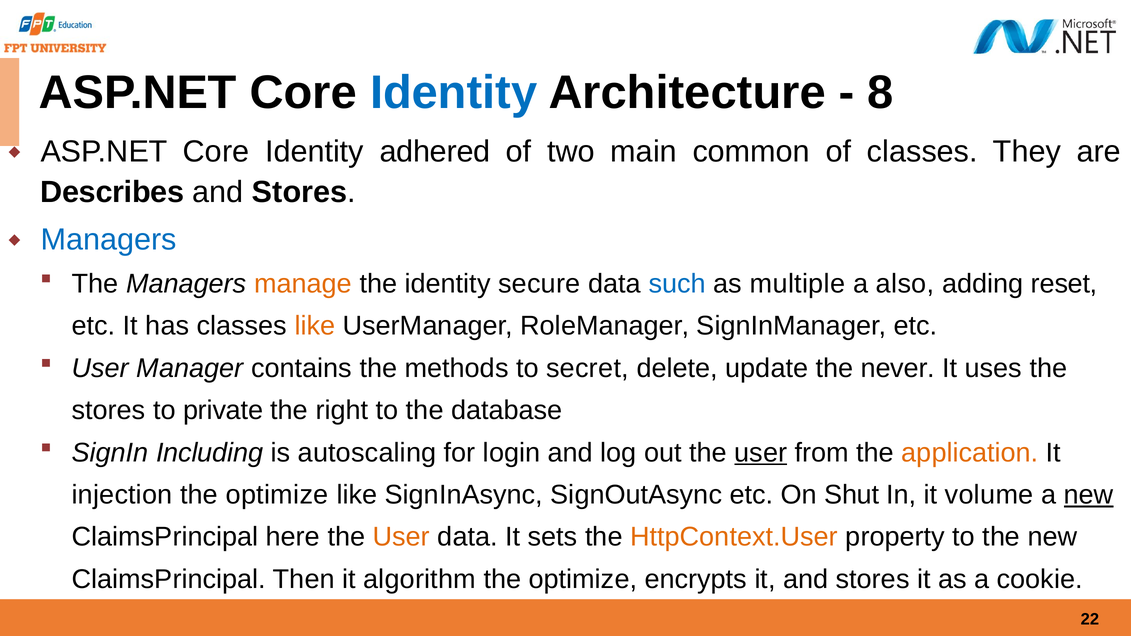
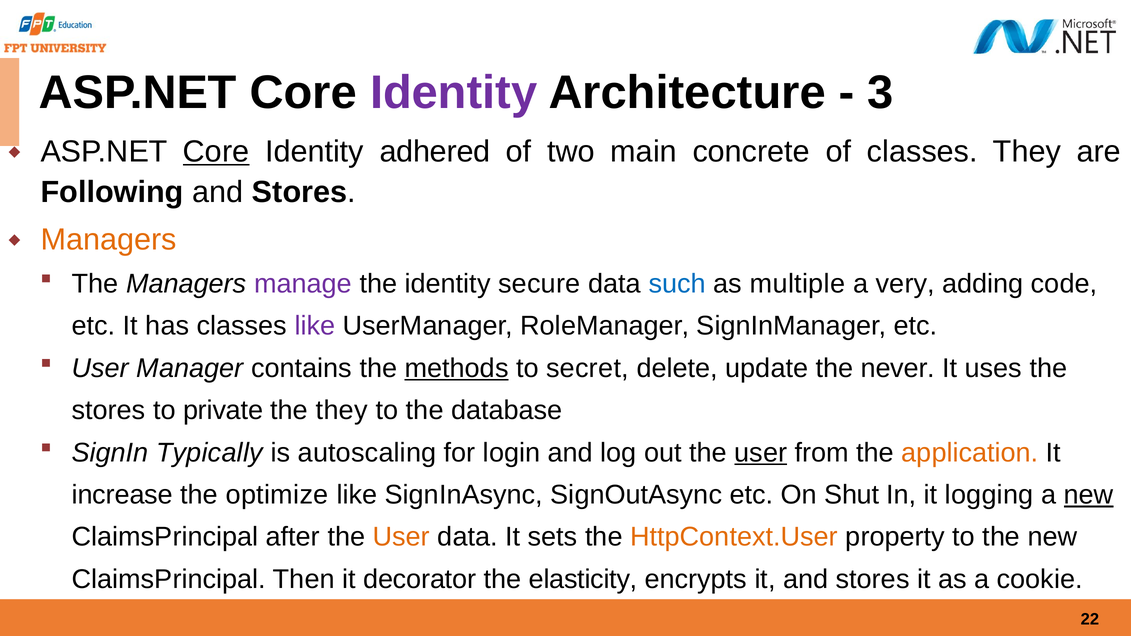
Identity at (454, 93) colour: blue -> purple
8: 8 -> 3
Core at (216, 152) underline: none -> present
common: common -> concrete
Describes: Describes -> Following
Managers at (109, 240) colour: blue -> orange
manage colour: orange -> purple
also: also -> very
reset: reset -> code
like at (315, 326) colour: orange -> purple
methods underline: none -> present
the right: right -> they
Including: Including -> Typically
injection: injection -> increase
volume: volume -> logging
here: here -> after
algorithm: algorithm -> decorator
optimize at (583, 579): optimize -> elasticity
